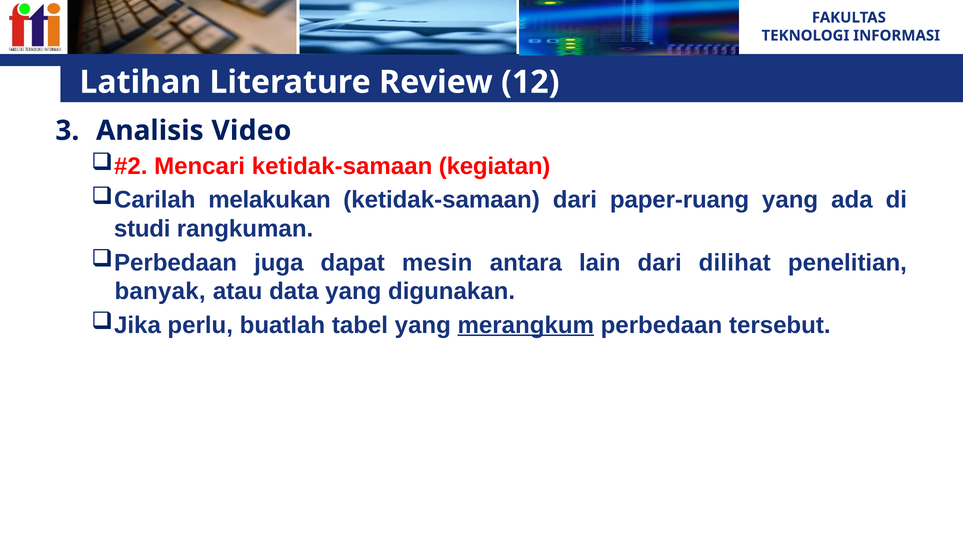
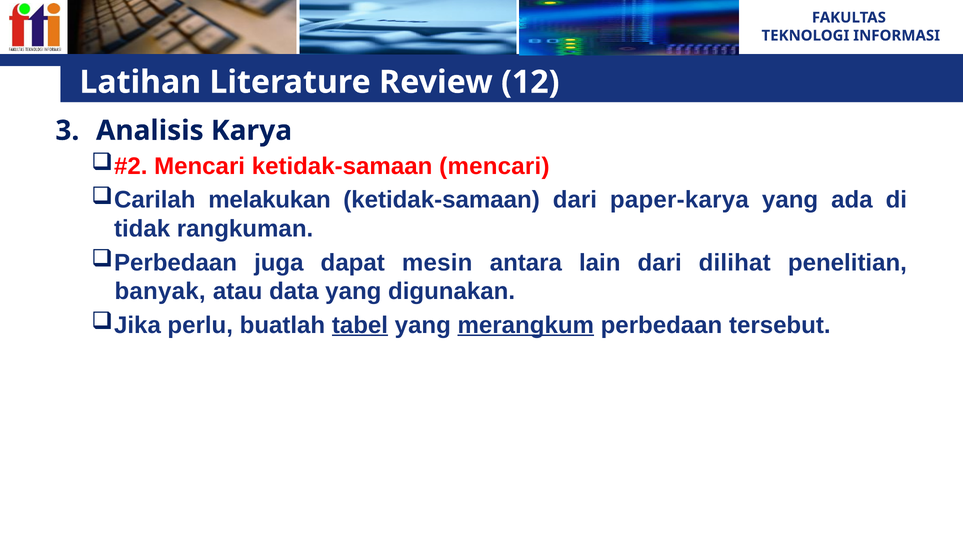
Video: Video -> Karya
ketidak-samaan kegiatan: kegiatan -> mencari
paper-ruang: paper-ruang -> paper-karya
studi: studi -> tidak
tabel underline: none -> present
